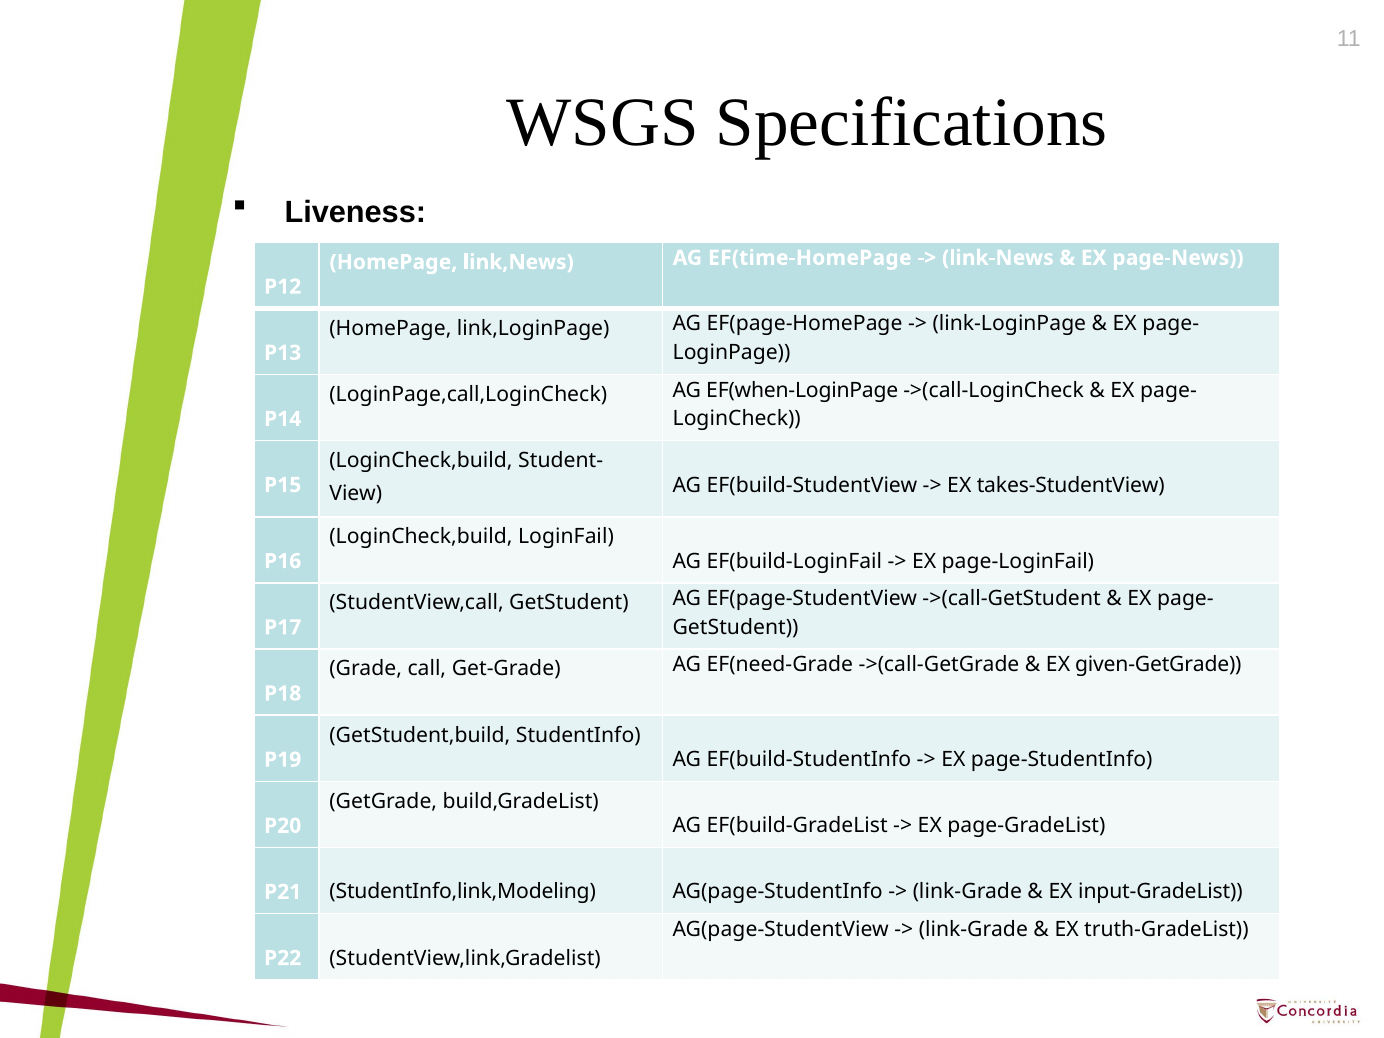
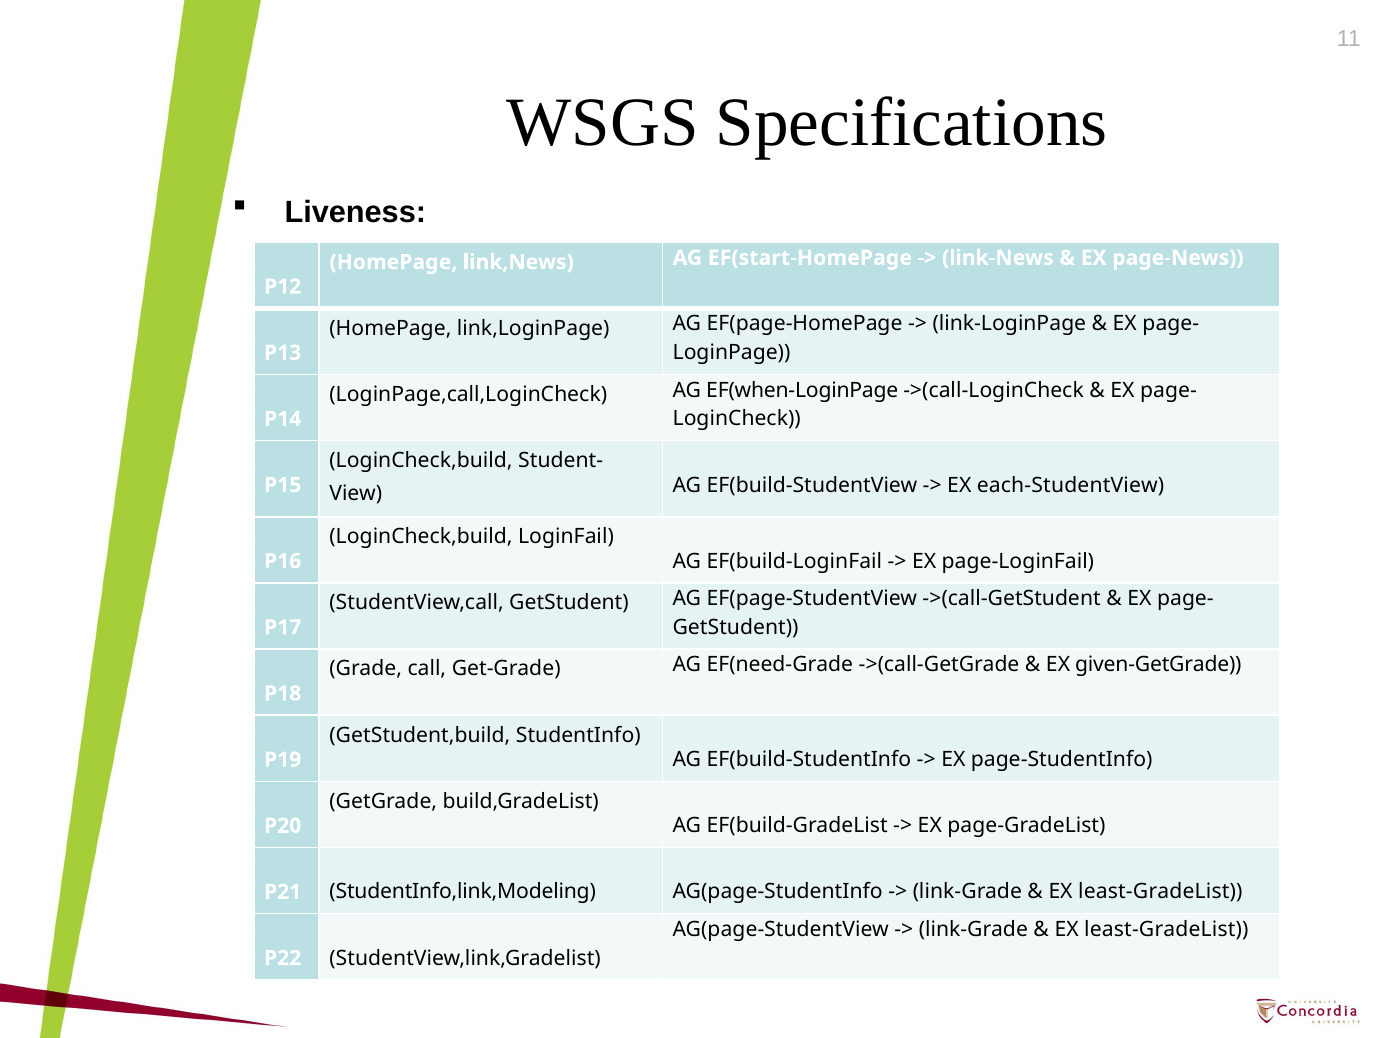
EF(time-HomePage: EF(time-HomePage -> EF(start-HomePage
takes-StudentView: takes-StudentView -> each-StudentView
input-GradeList at (1160, 892): input-GradeList -> least-GradeList
truth-GradeList at (1166, 929): truth-GradeList -> least-GradeList
